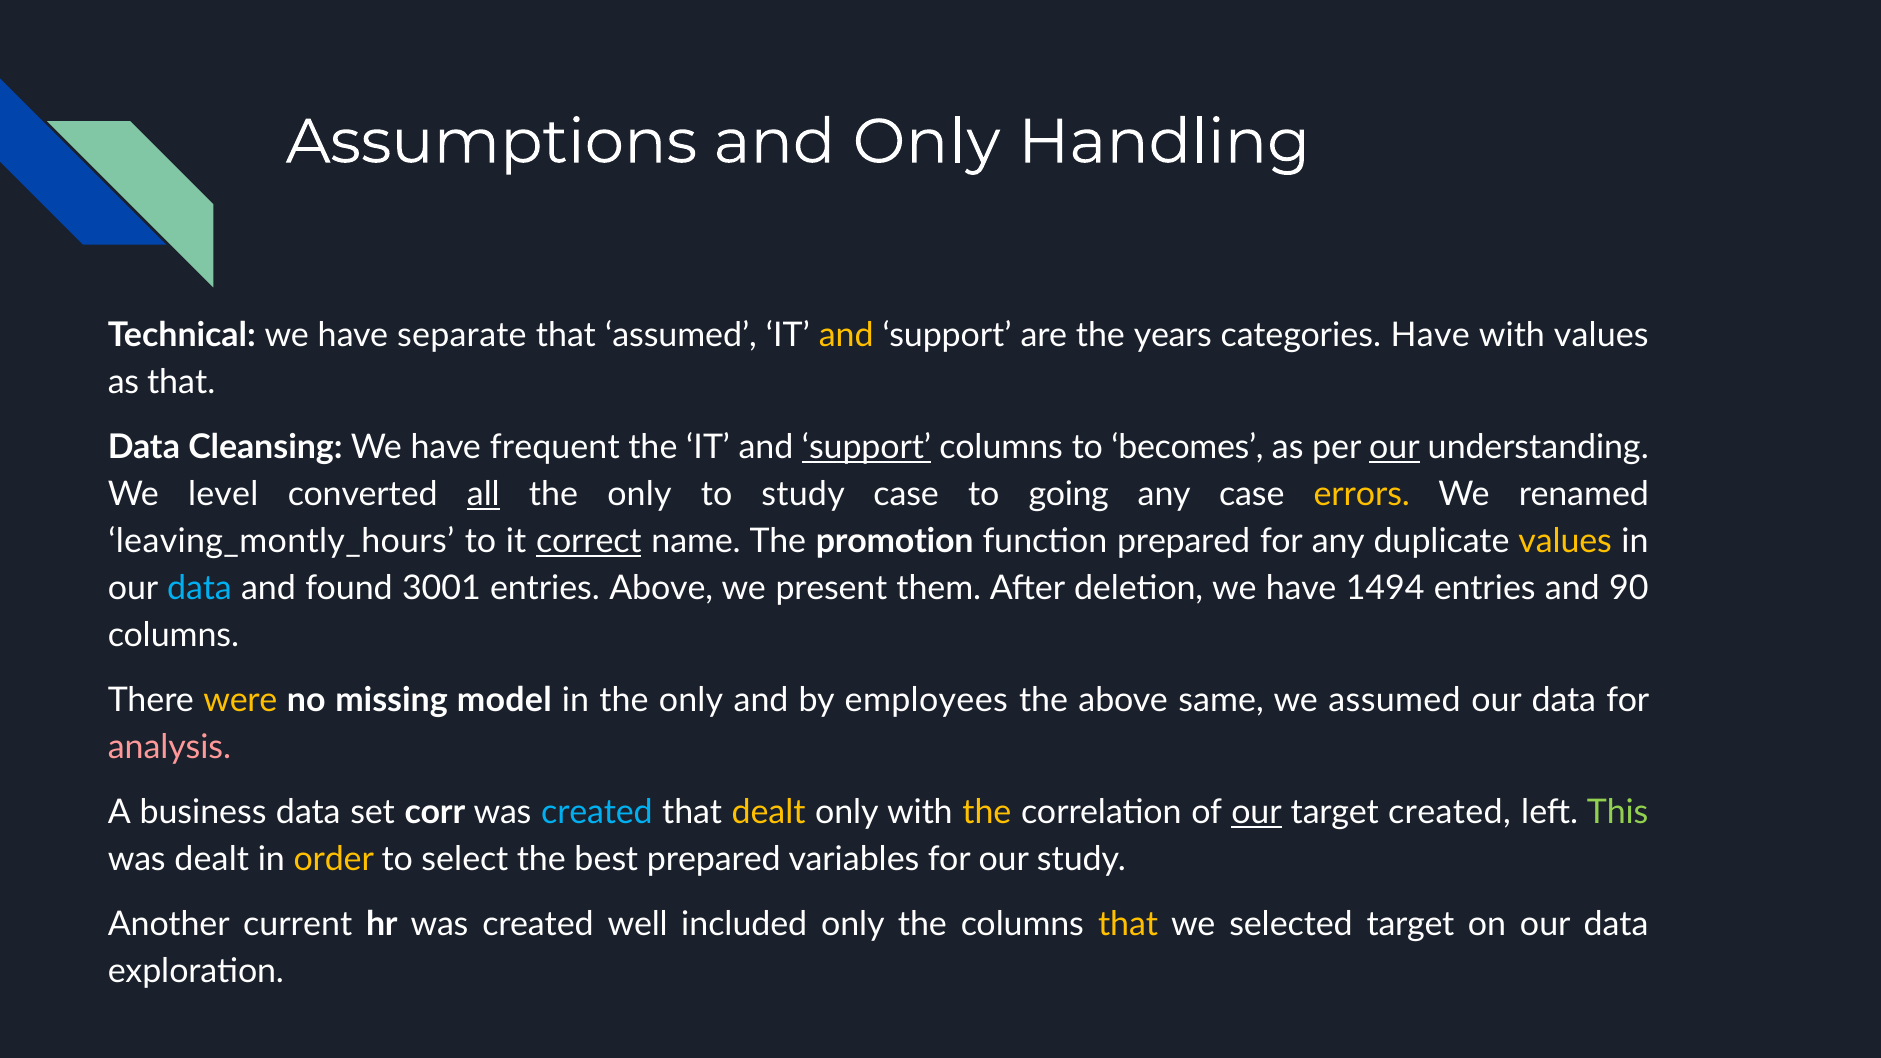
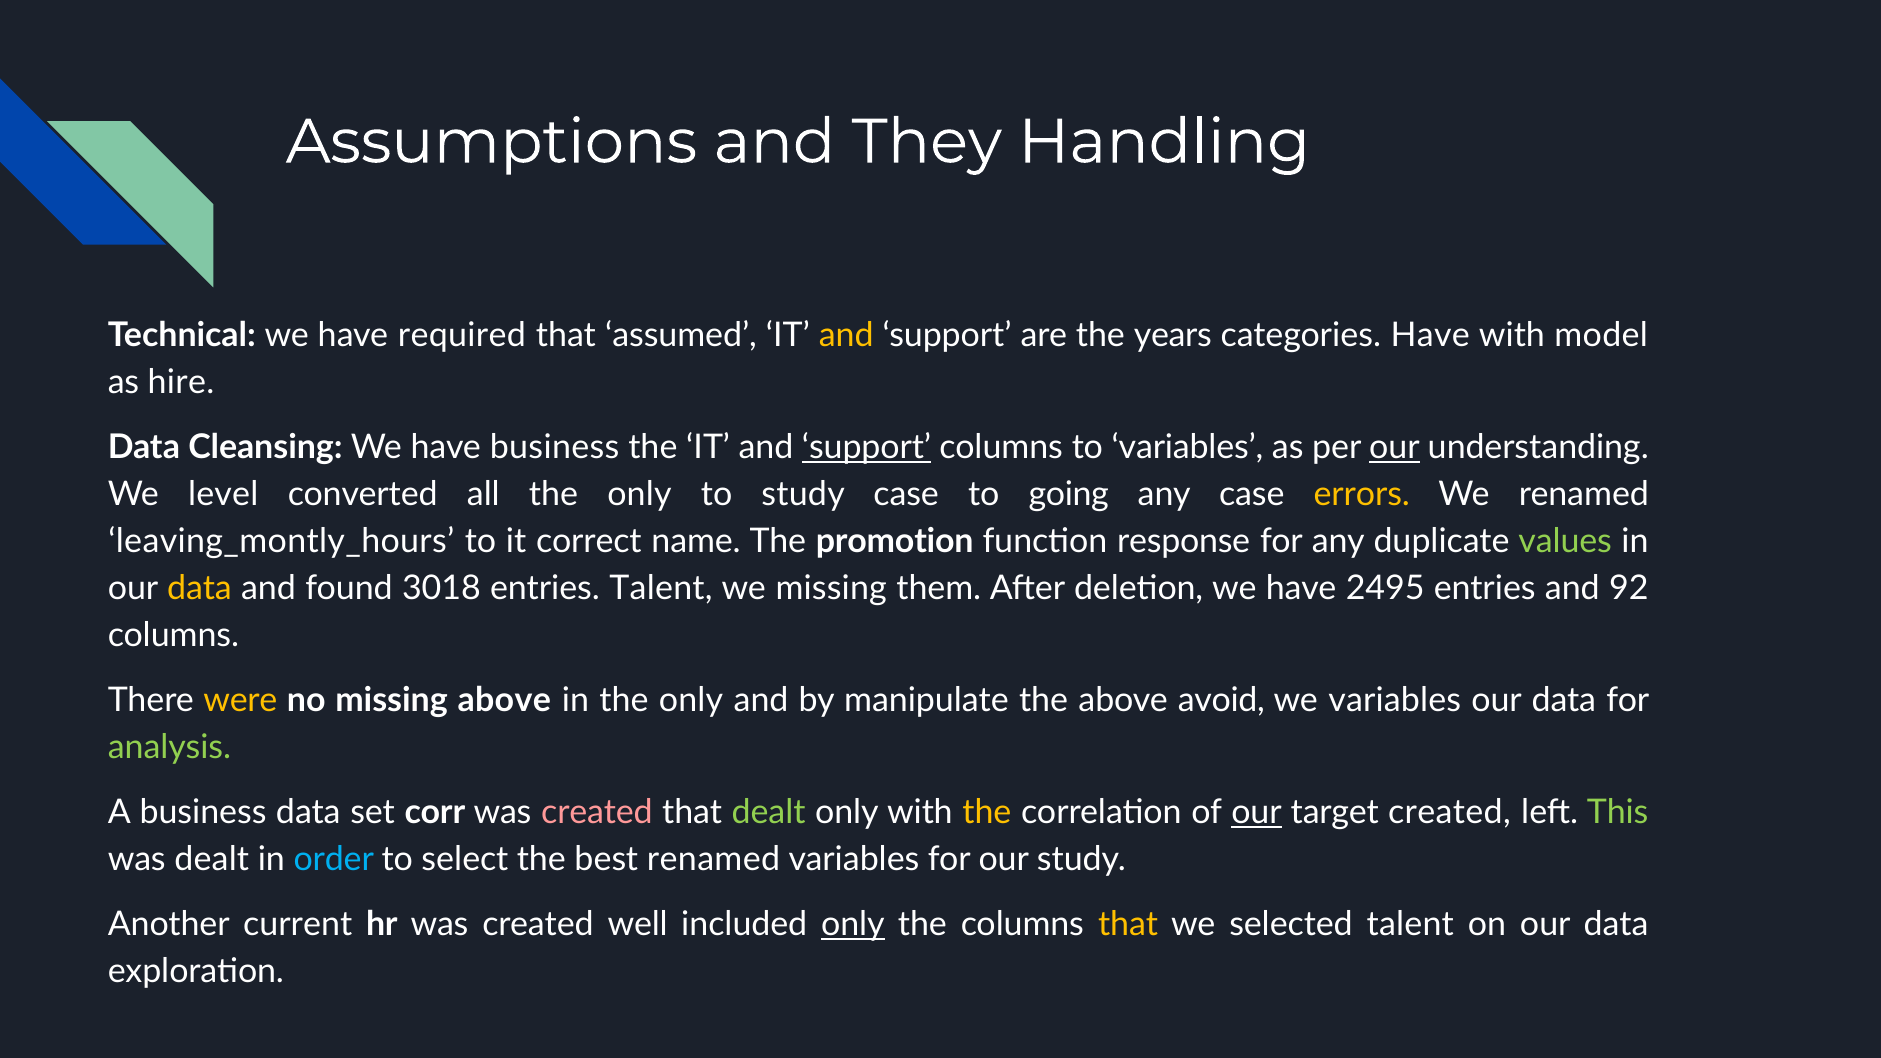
and Only: Only -> They
separate: separate -> required
with values: values -> model
as that: that -> hire
have frequent: frequent -> business
to becomes: becomes -> variables
all underline: present -> none
correct underline: present -> none
function prepared: prepared -> response
values at (1565, 541) colour: yellow -> light green
data at (199, 588) colour: light blue -> yellow
3001: 3001 -> 3018
entries Above: Above -> Talent
we present: present -> missing
1494: 1494 -> 2495
90: 90 -> 92
missing model: model -> above
employees: employees -> manipulate
same: same -> avoid
we assumed: assumed -> variables
analysis colour: pink -> light green
created at (597, 812) colour: light blue -> pink
dealt at (768, 812) colour: yellow -> light green
order colour: yellow -> light blue
best prepared: prepared -> renamed
only at (853, 924) underline: none -> present
selected target: target -> talent
